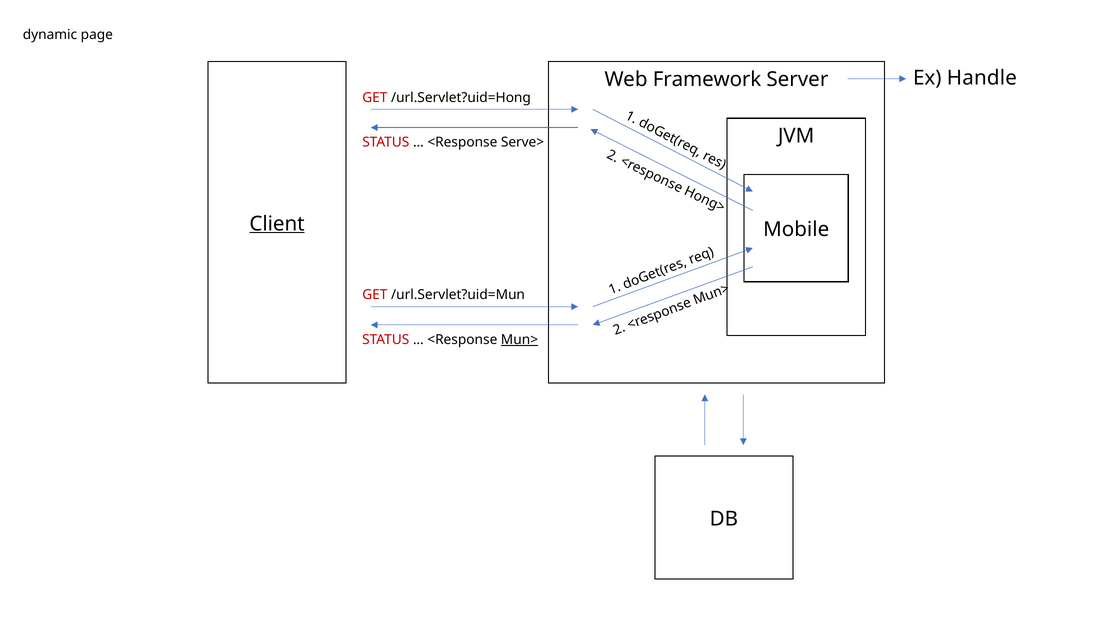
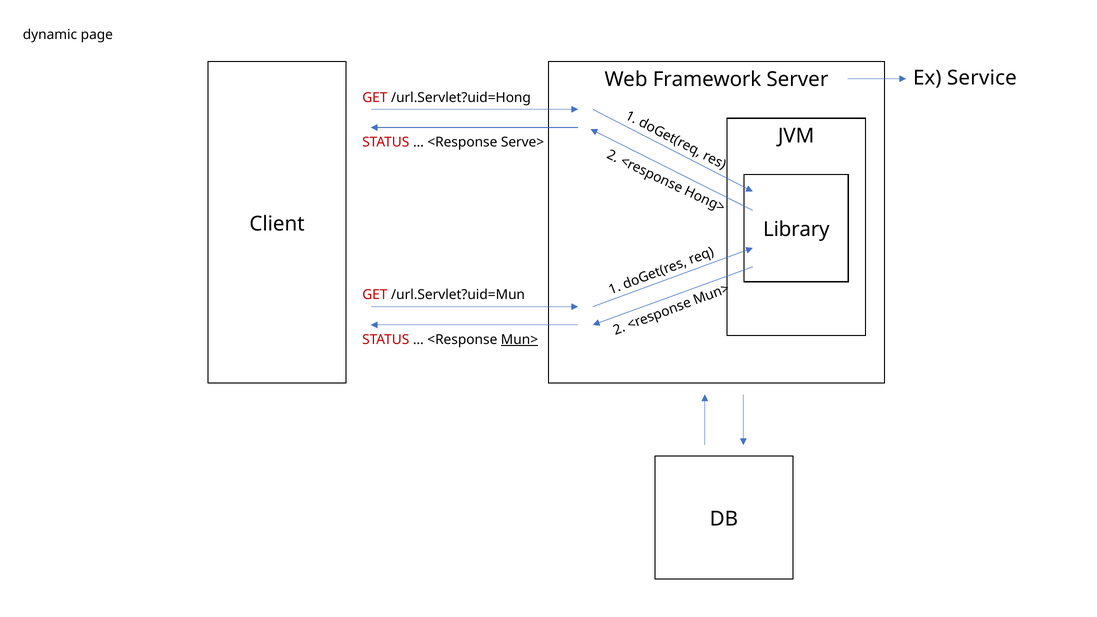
Handle: Handle -> Service
Client underline: present -> none
Mobile: Mobile -> Library
